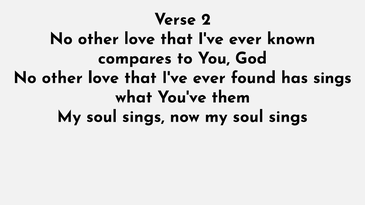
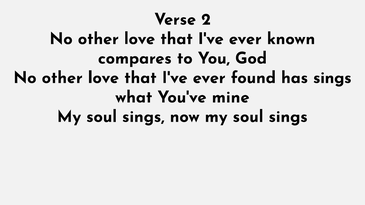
them: them -> mine
